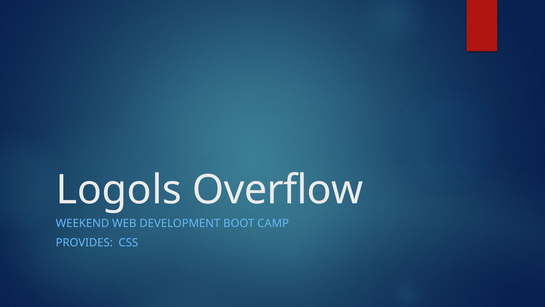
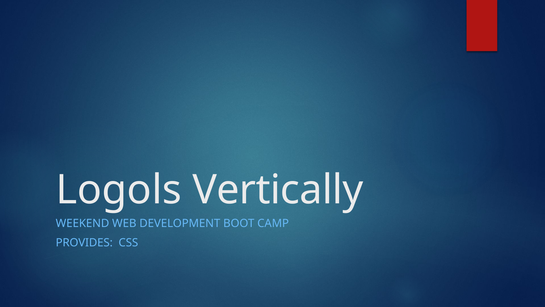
Overflow: Overflow -> Vertically
